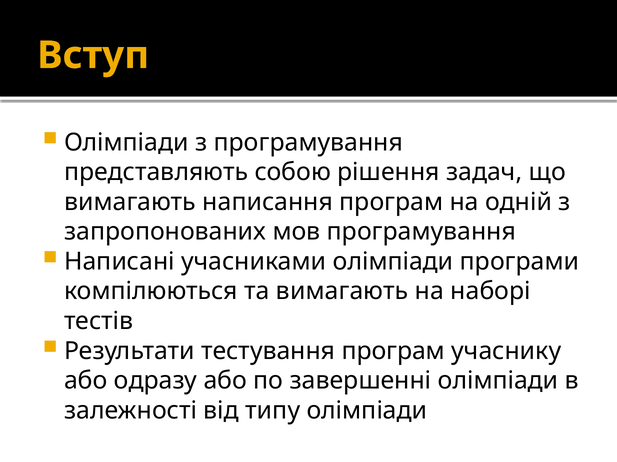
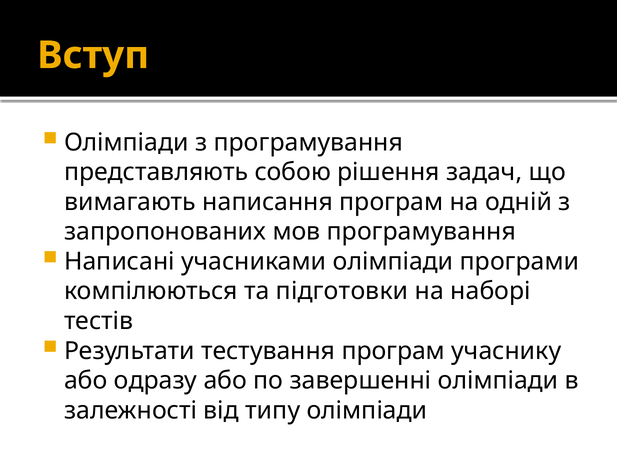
та вимагають: вимагають -> підготовки
